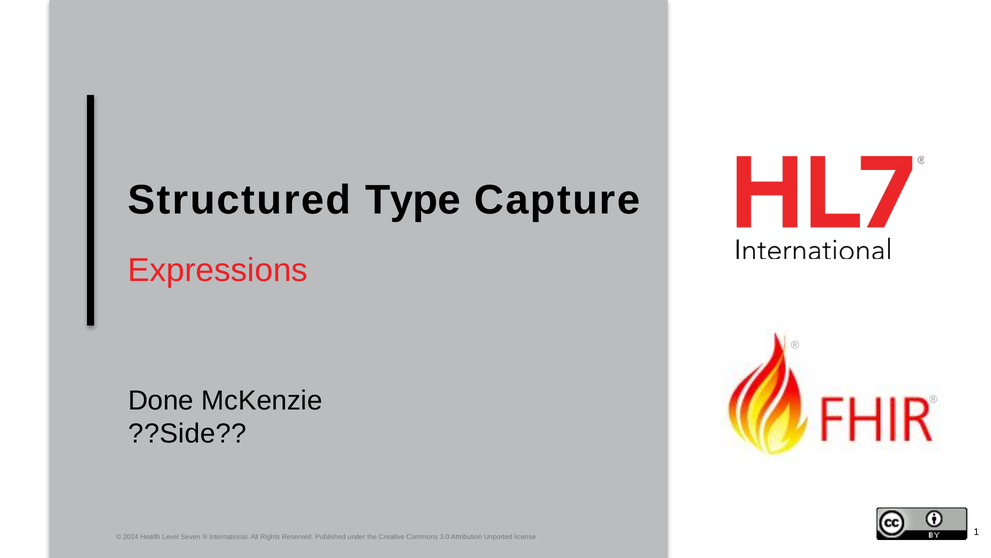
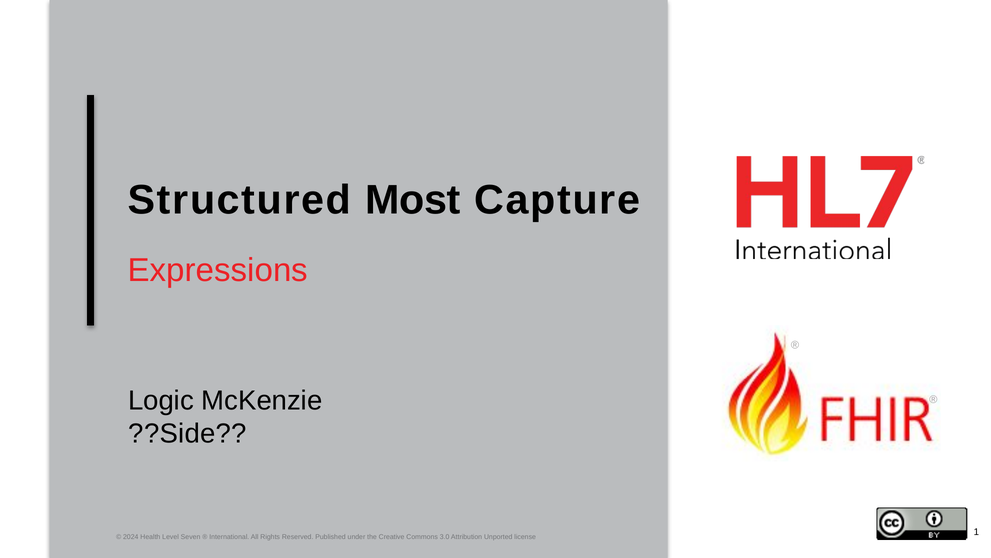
Type: Type -> Most
Done: Done -> Logic
